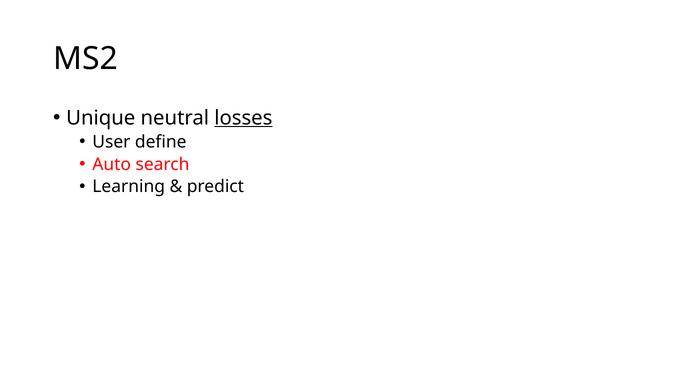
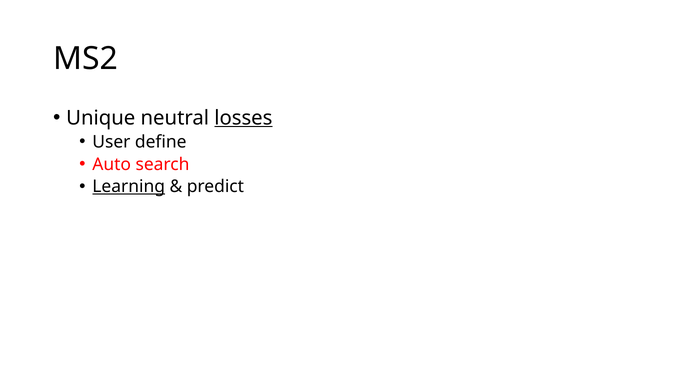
Learning underline: none -> present
